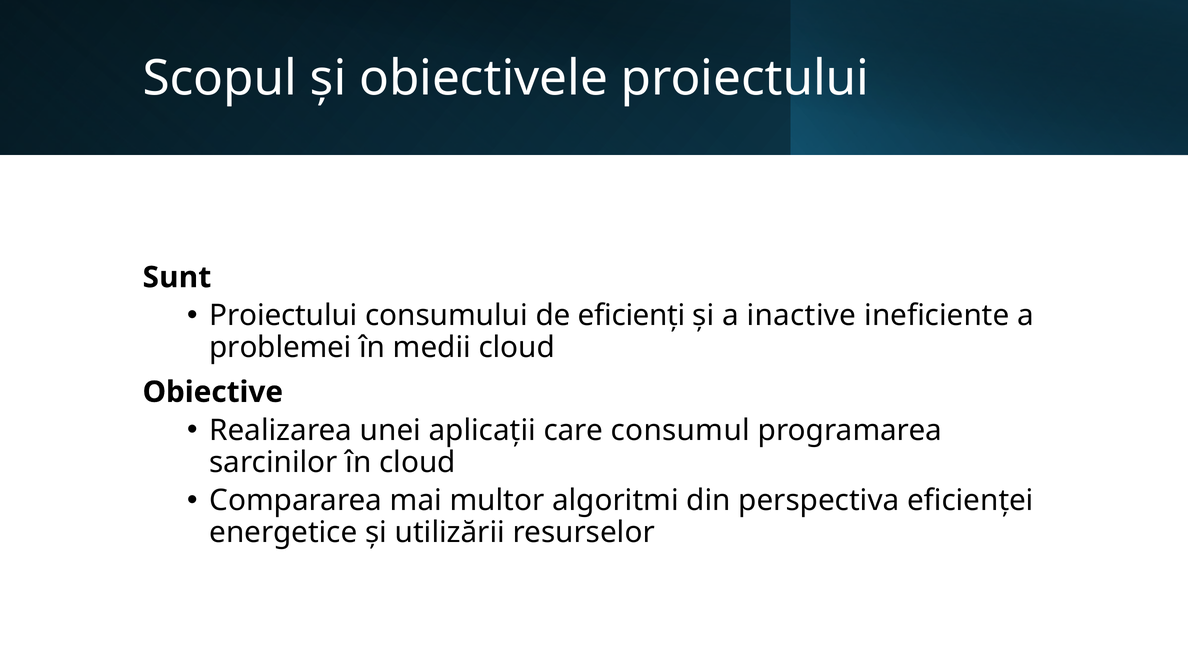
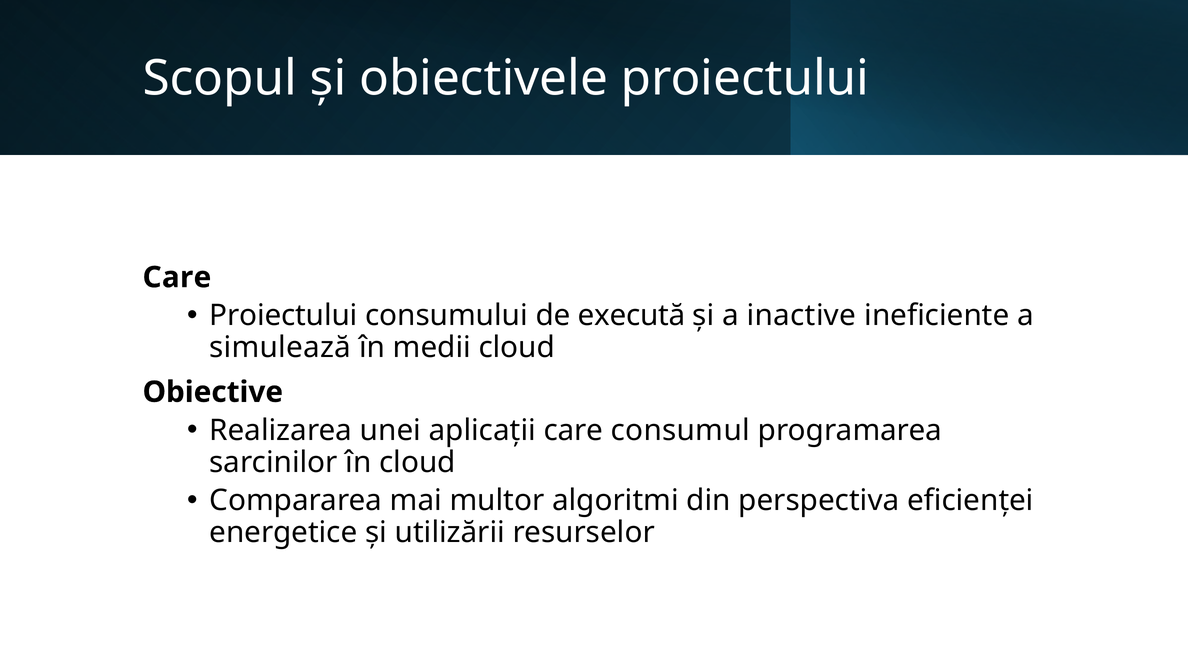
Sunt at (177, 277): Sunt -> Care
eficienți: eficienți -> execută
problemei: problemei -> simulează
